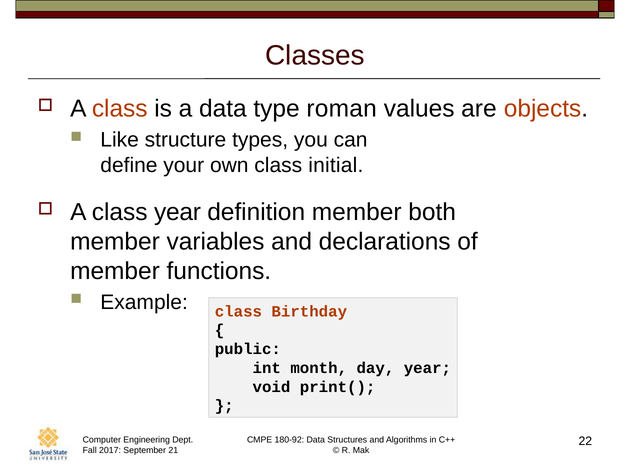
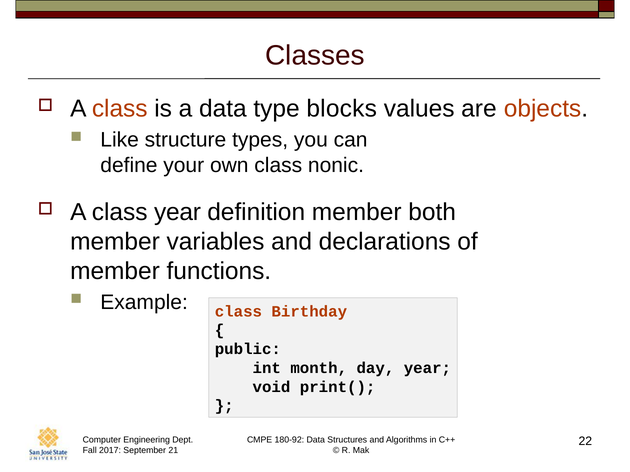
roman: roman -> blocks
initial: initial -> nonic
